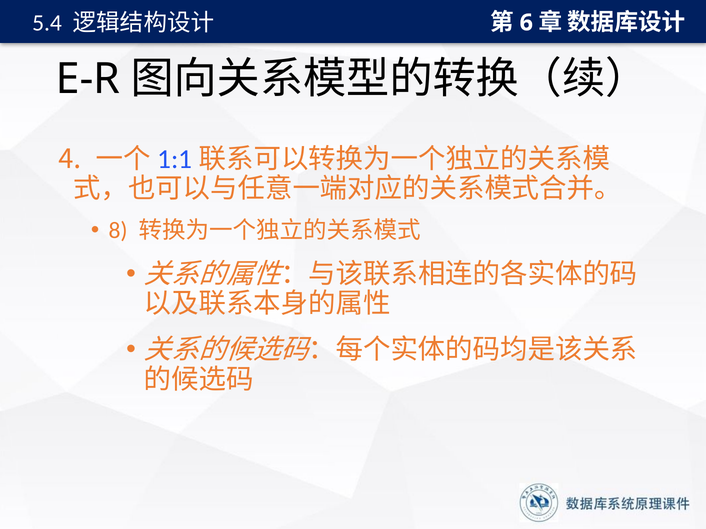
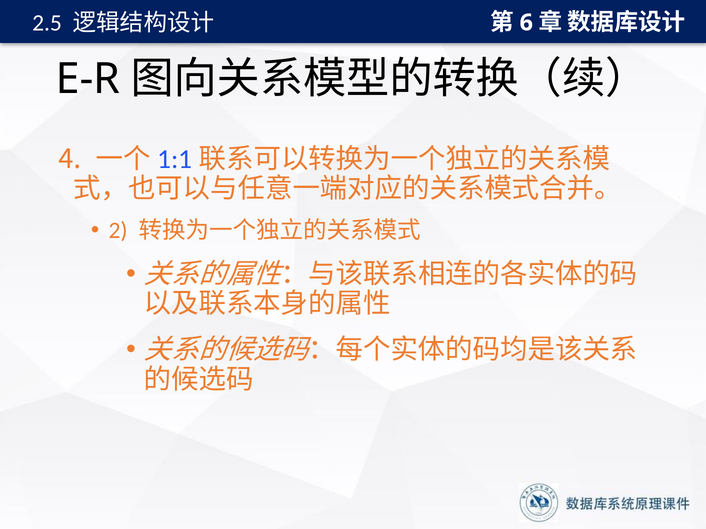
5.4: 5.4 -> 2.5
8: 8 -> 2
